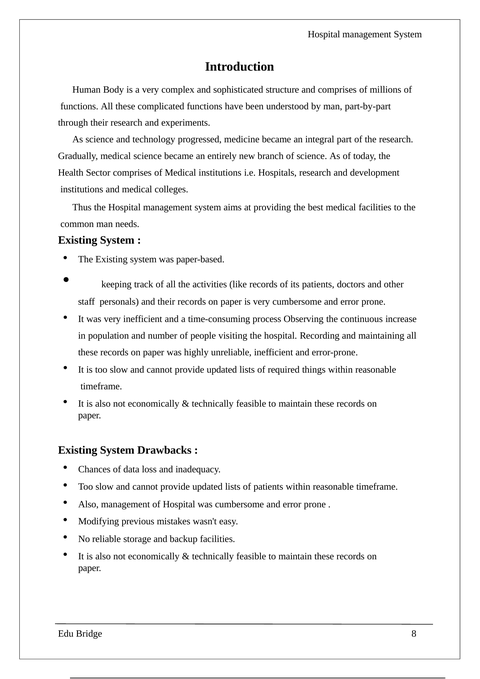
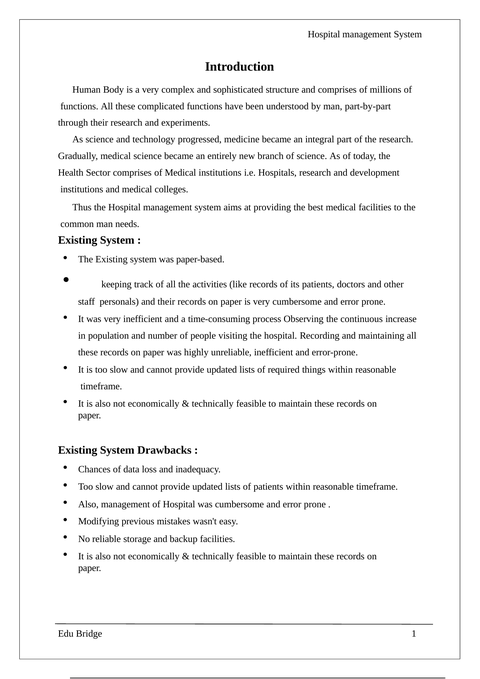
8: 8 -> 1
